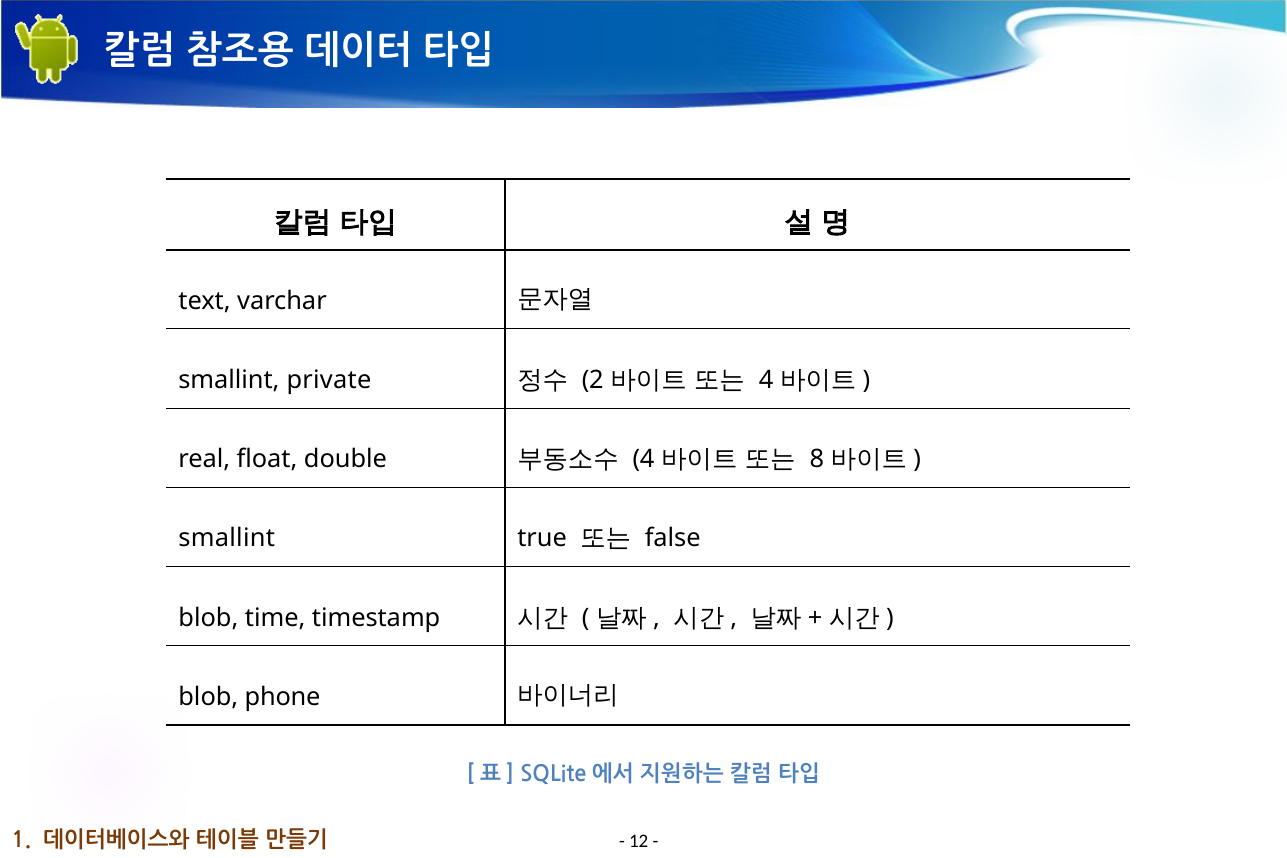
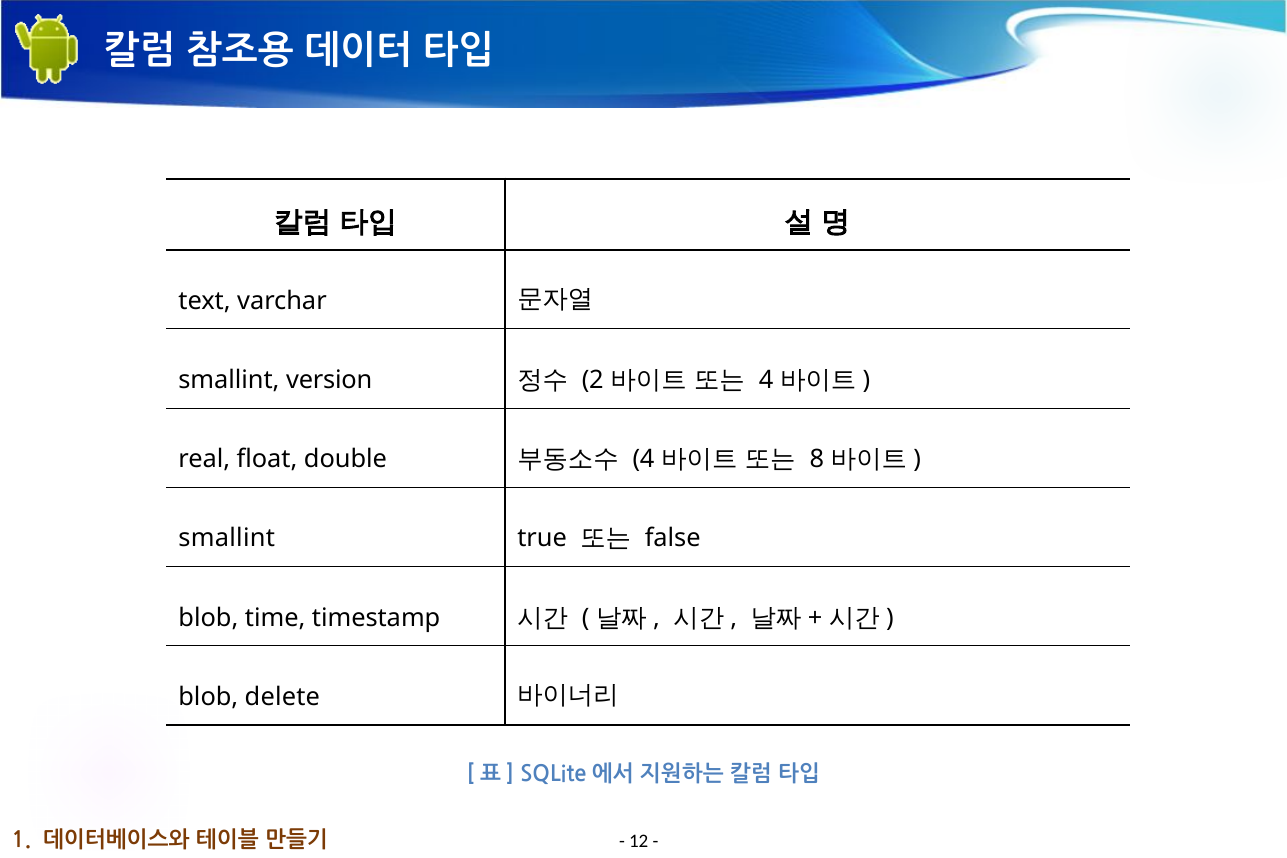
private: private -> version
phone: phone -> delete
